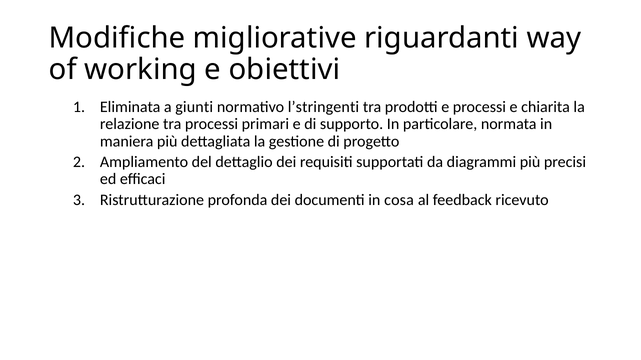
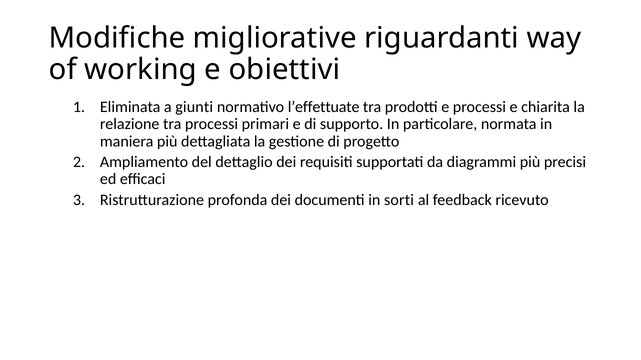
l’stringenti: l’stringenti -> l’effettuate
cosa: cosa -> sorti
